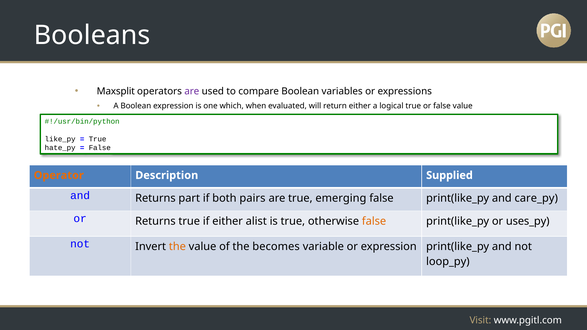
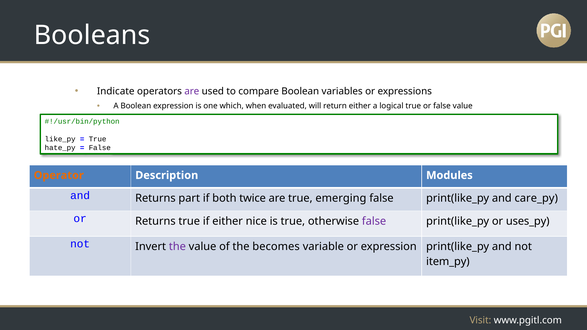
Maxsplit: Maxsplit -> Indicate
Supplied: Supplied -> Modules
pairs: pairs -> twice
alist: alist -> nice
false at (374, 221) colour: orange -> purple
the at (177, 247) colour: orange -> purple
loop_py: loop_py -> item_py
